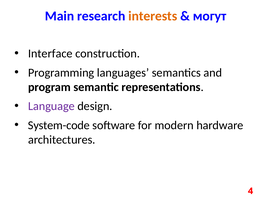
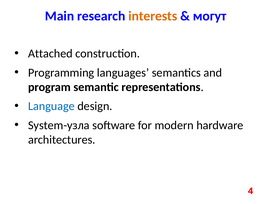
Interface: Interface -> Attached
Language colour: purple -> blue
System-code: System-code -> System-узла
